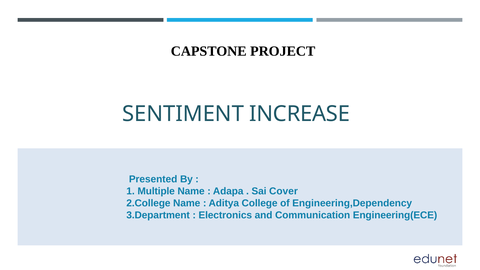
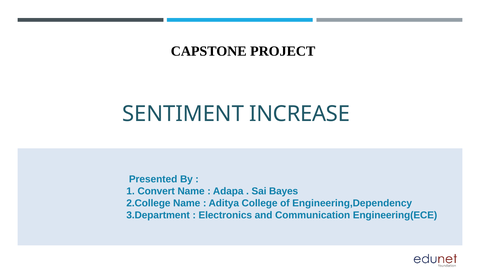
Multiple: Multiple -> Convert
Cover: Cover -> Bayes
